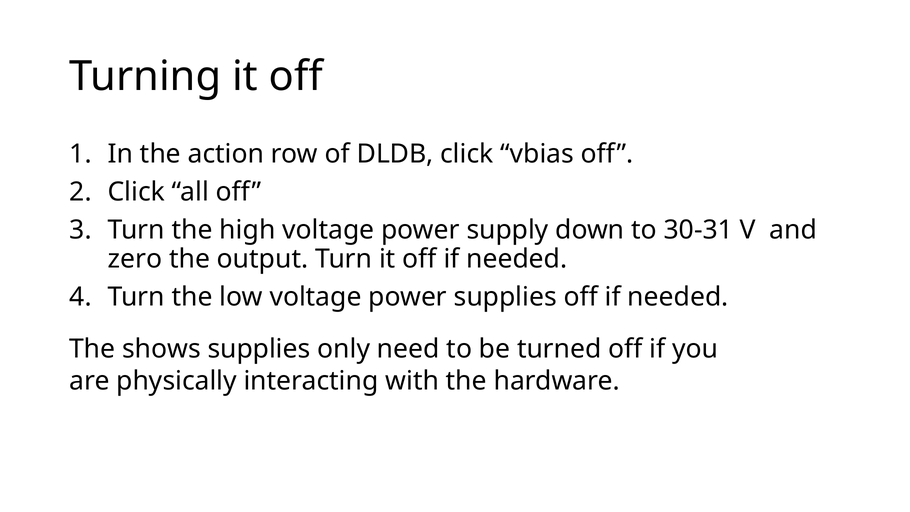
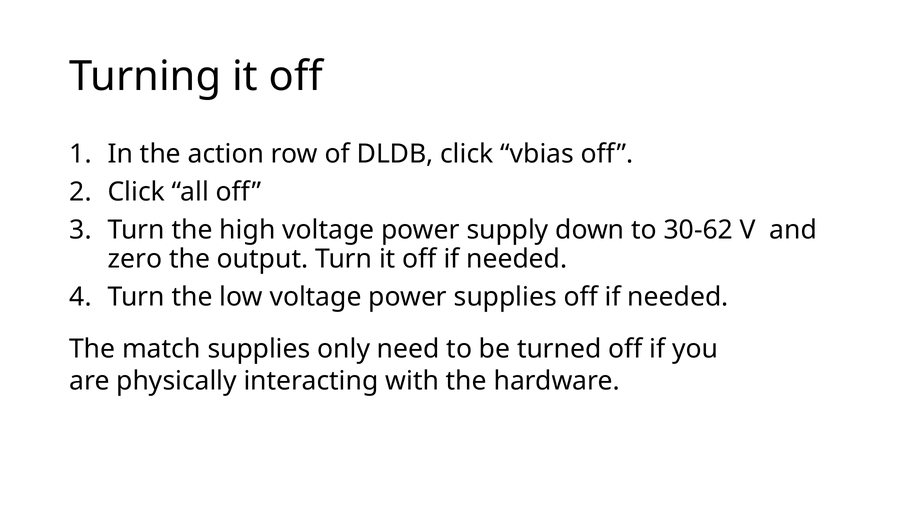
30-31: 30-31 -> 30-62
shows: shows -> match
